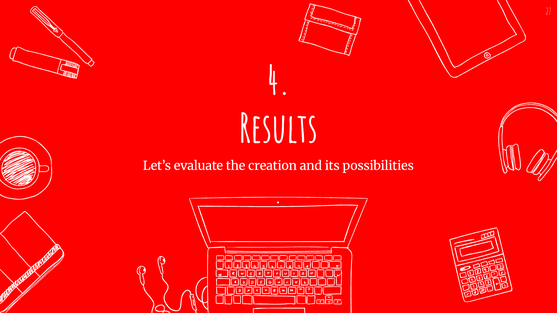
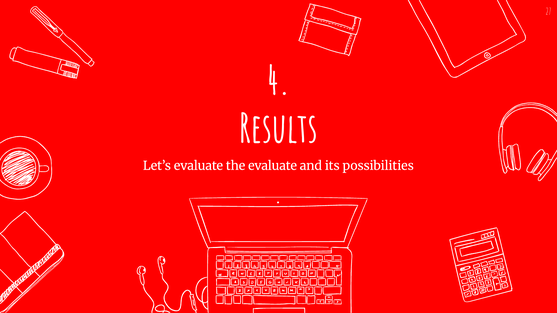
the creation: creation -> evaluate
